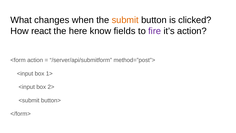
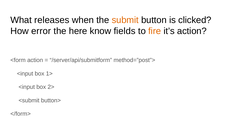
changes: changes -> releases
react: react -> error
fire colour: purple -> orange
